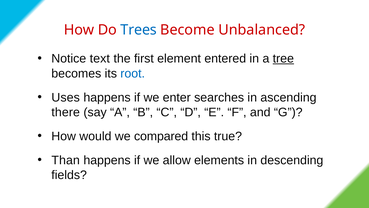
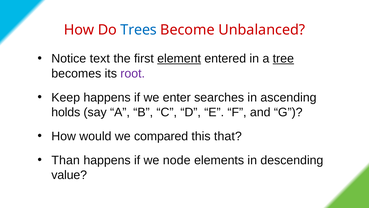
element underline: none -> present
root colour: blue -> purple
Uses: Uses -> Keep
there: there -> holds
true: true -> that
allow: allow -> node
fields: fields -> value
